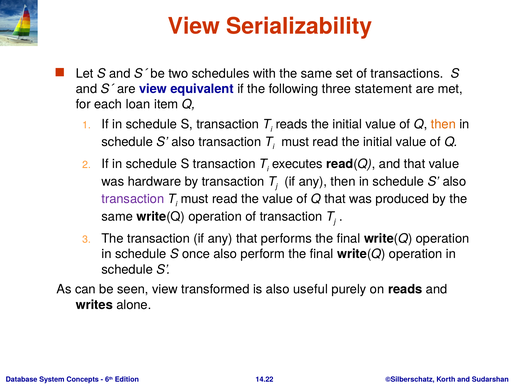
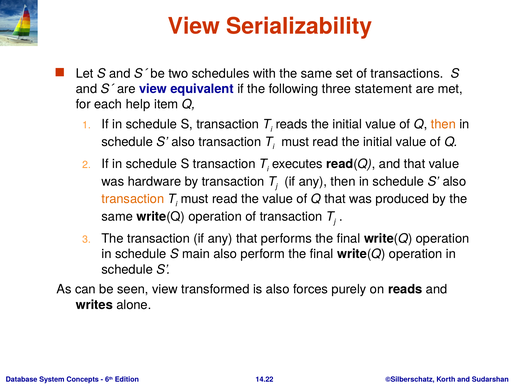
loan: loan -> help
transaction at (133, 199) colour: purple -> orange
once: once -> main
useful: useful -> forces
